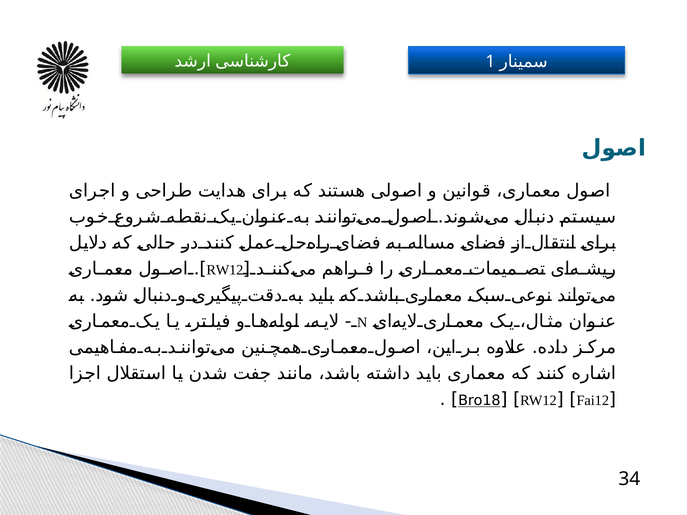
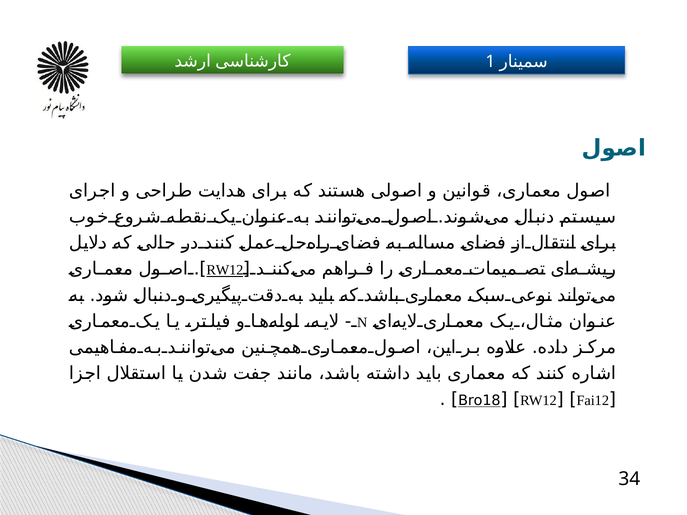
RW12 at (225, 270) underline: none -> present
